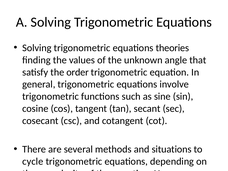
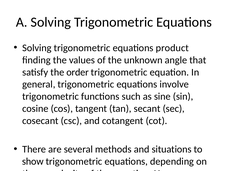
theories: theories -> product
cycle: cycle -> show
